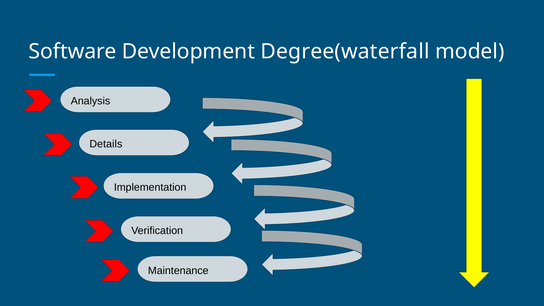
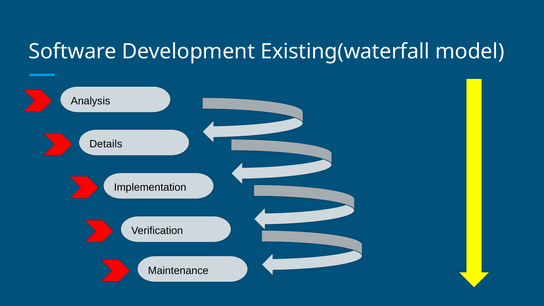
Degree(waterfall: Degree(waterfall -> Existing(waterfall
